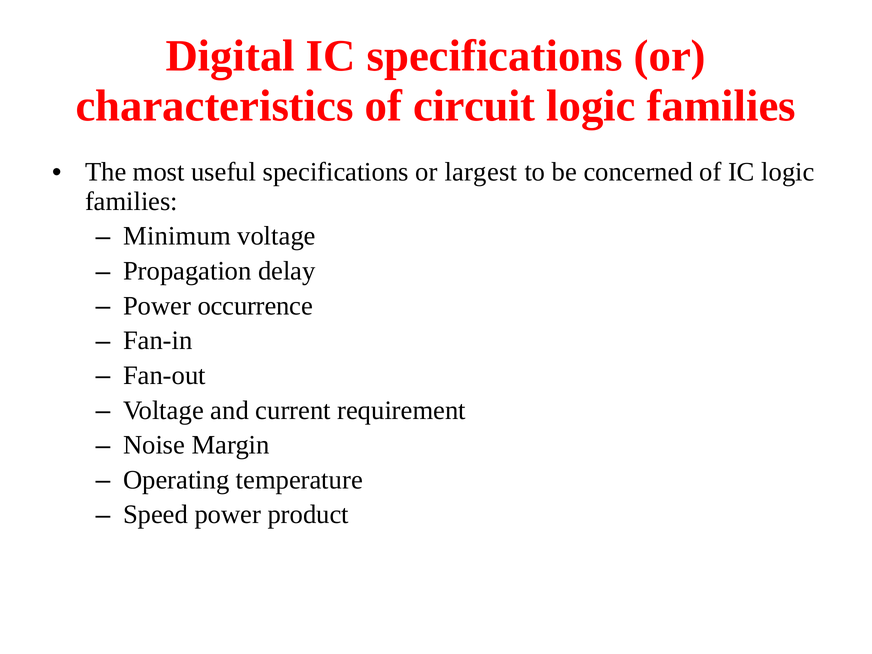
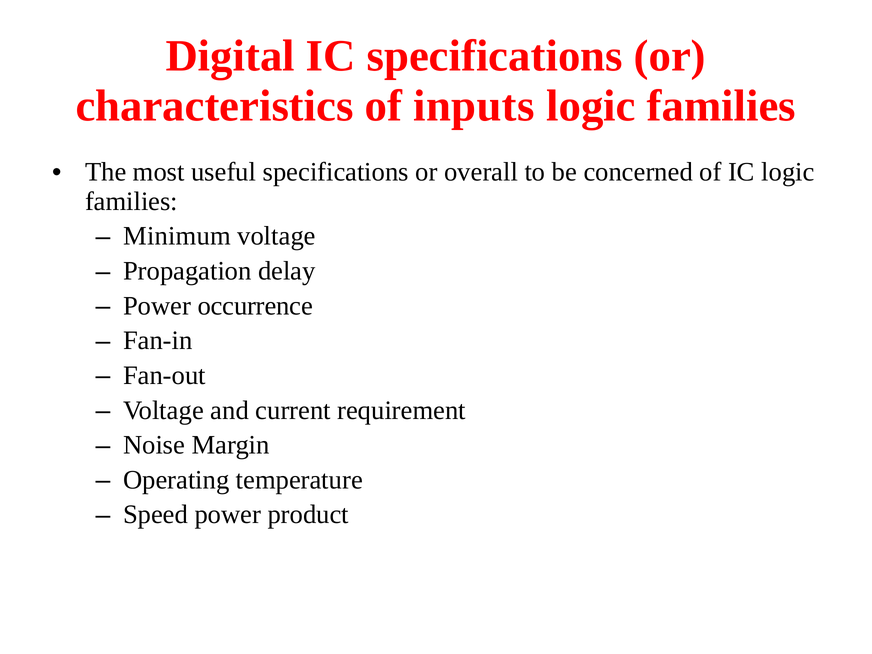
circuit: circuit -> inputs
largest: largest -> overall
